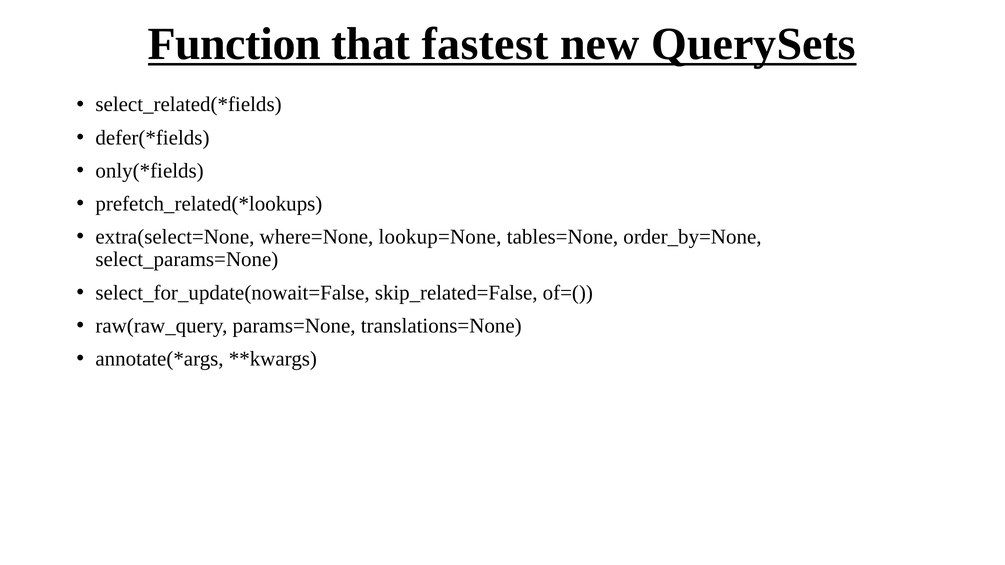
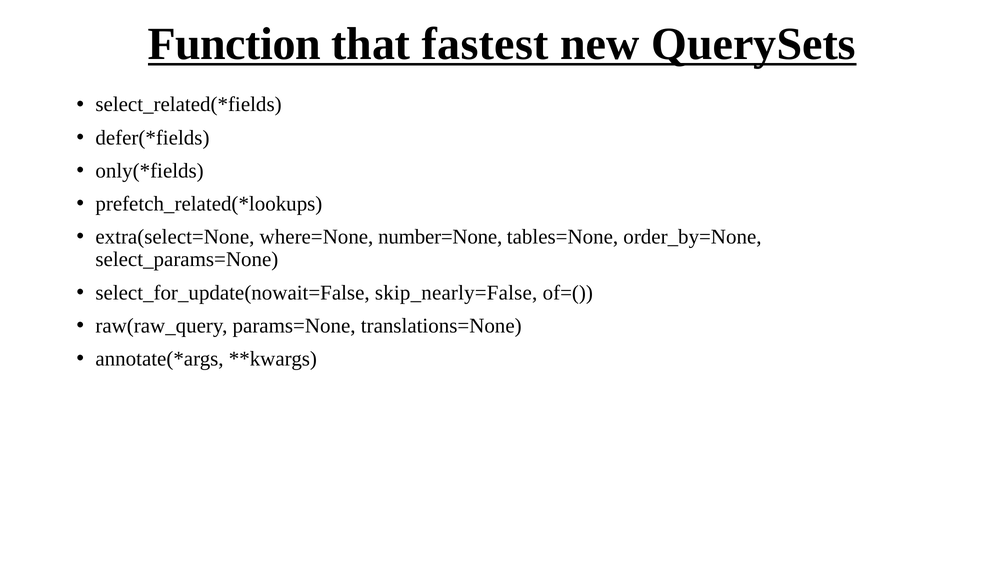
lookup=None: lookup=None -> number=None
skip_related=False: skip_related=False -> skip_nearly=False
